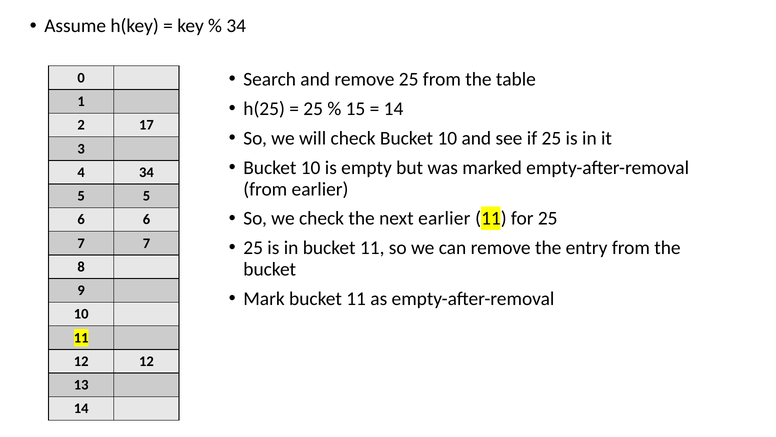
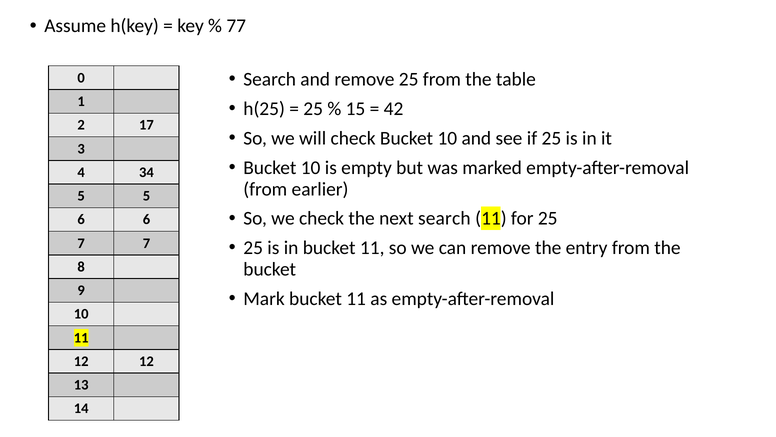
34 at (236, 26): 34 -> 77
14 at (394, 109): 14 -> 42
next earlier: earlier -> search
